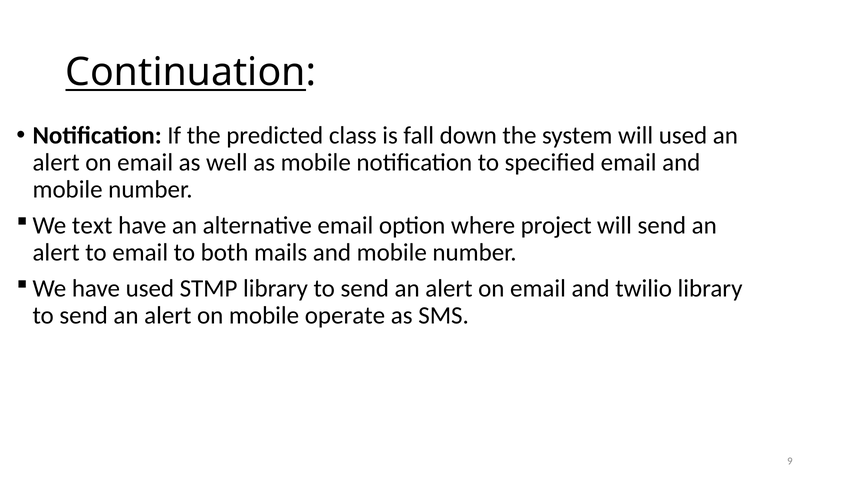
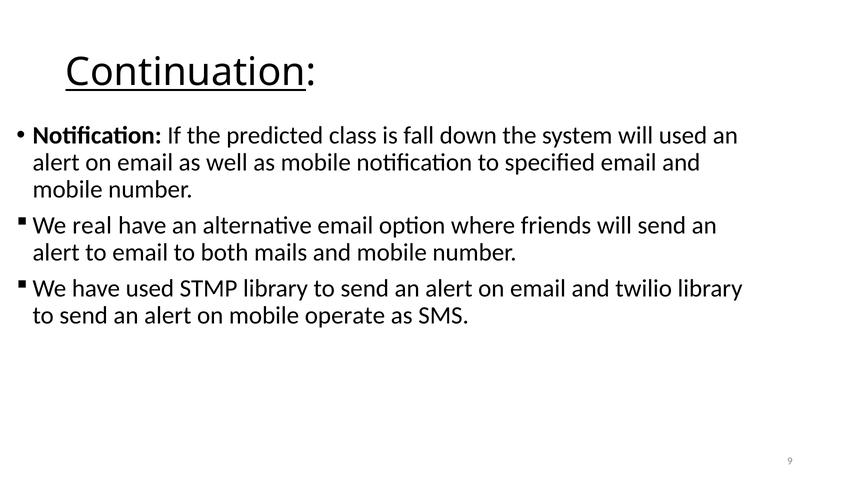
text: text -> real
project: project -> friends
